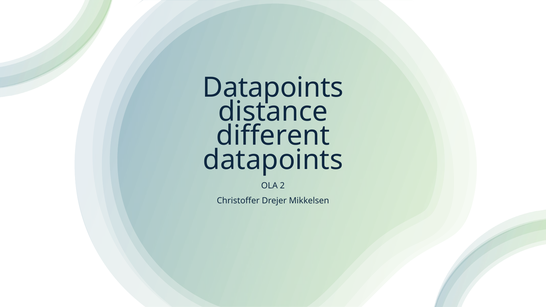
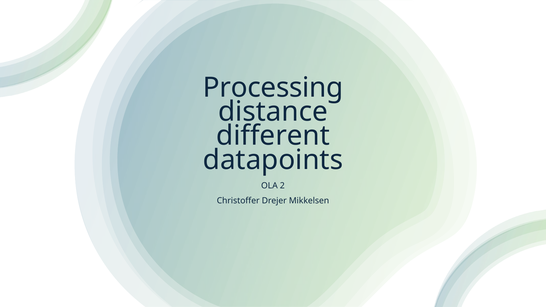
Datapoints at (273, 88): Datapoints -> Processing
